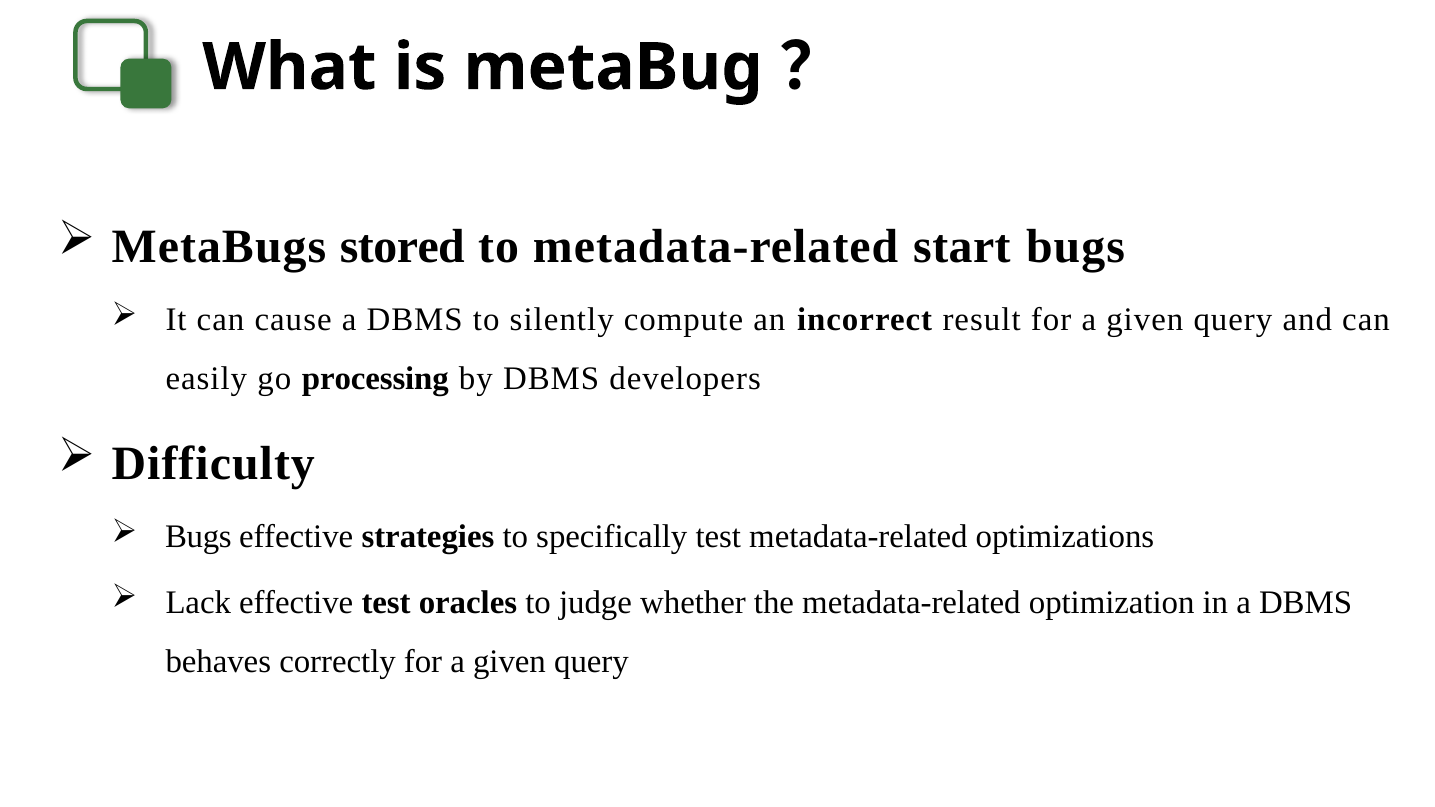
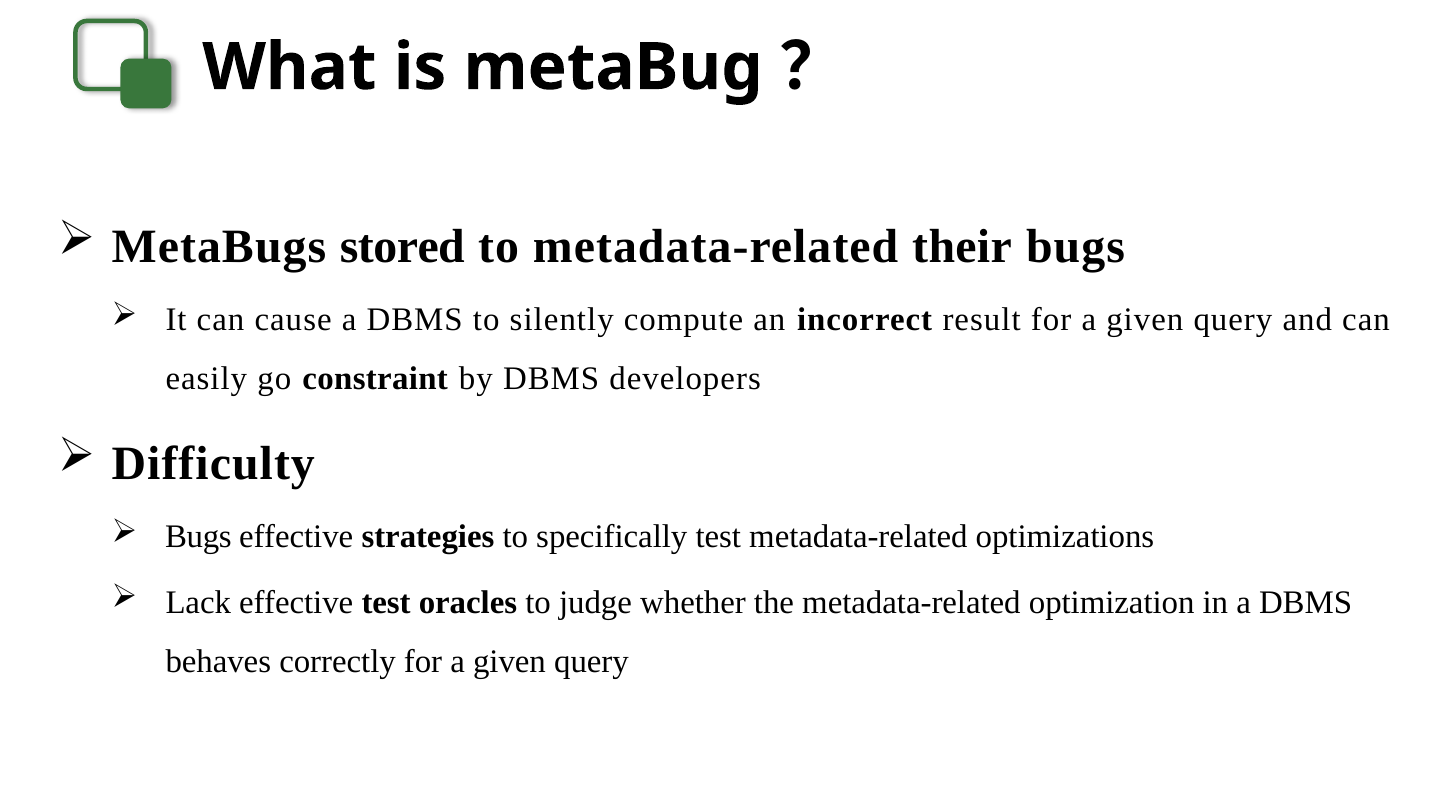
start: start -> their
processing: processing -> constraint
